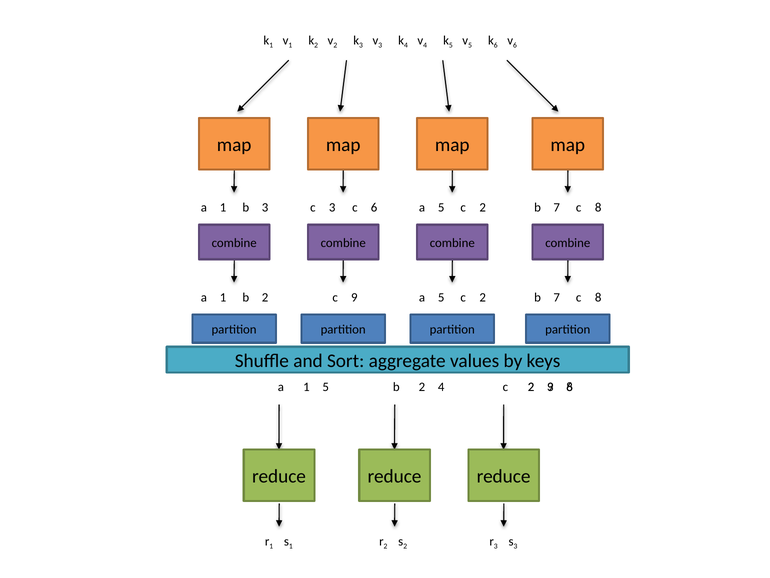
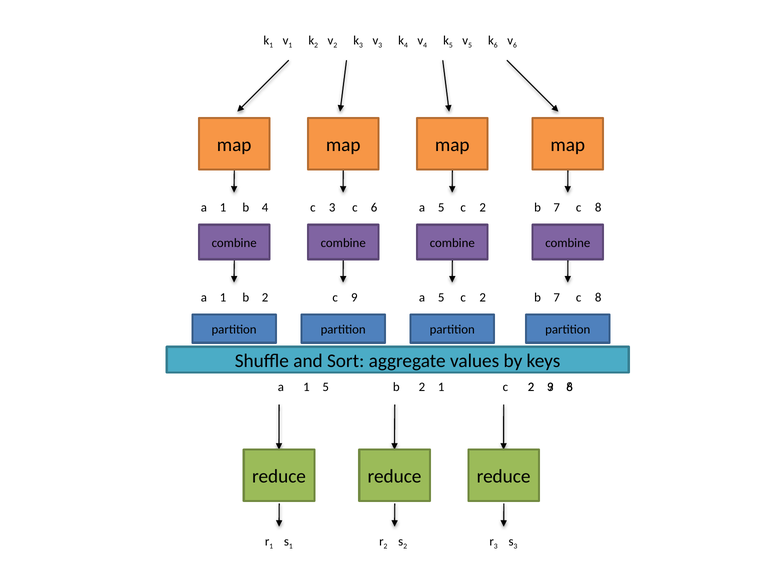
1 3: 3 -> 4
2 4: 4 -> 1
